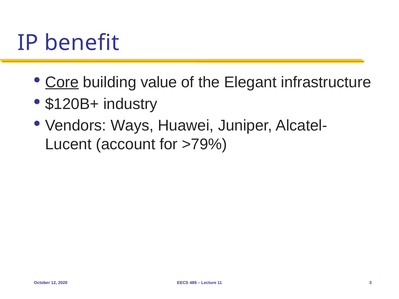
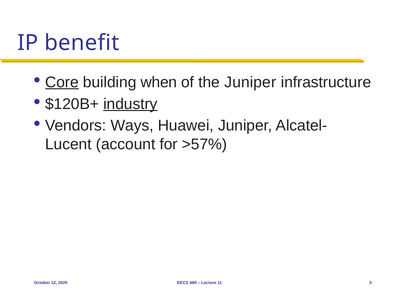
value: value -> when
the Elegant: Elegant -> Juniper
industry underline: none -> present
>79%: >79% -> >57%
